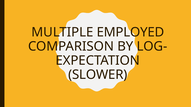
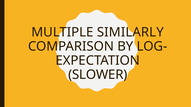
EMPLOYED: EMPLOYED -> SIMILARLY
